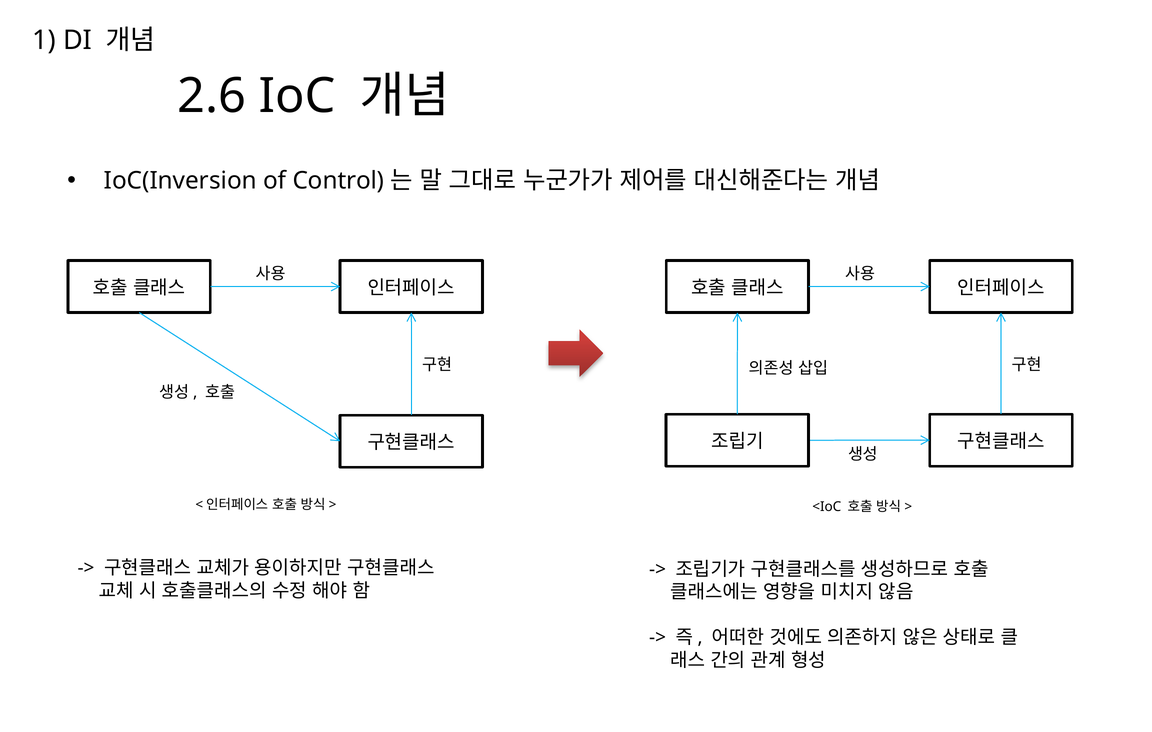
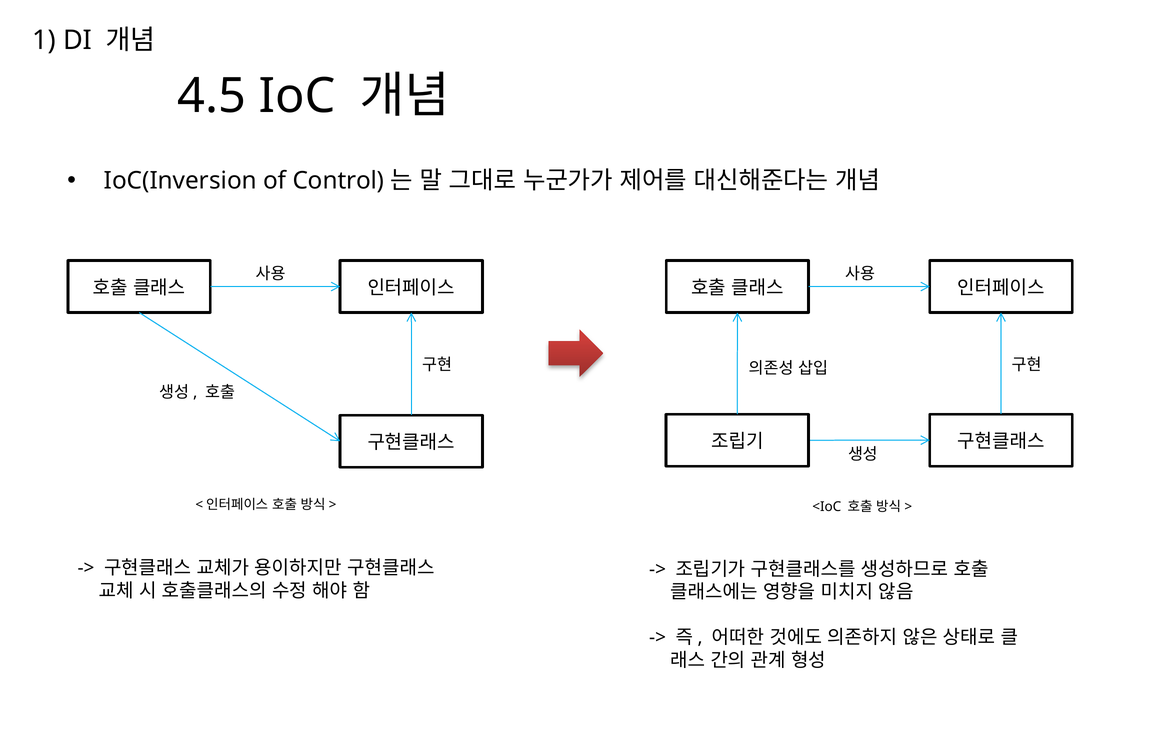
2.6: 2.6 -> 4.5
